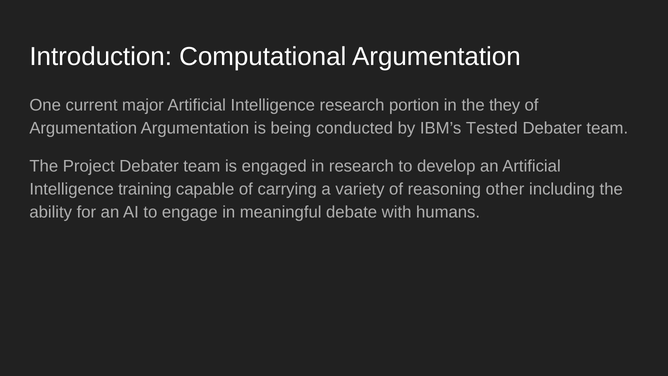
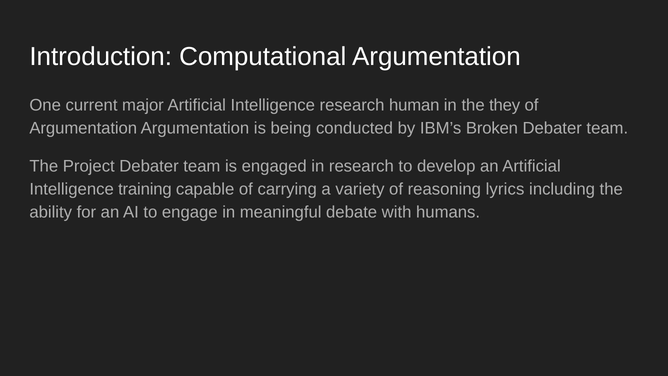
portion: portion -> human
Tested: Tested -> Broken
other: other -> lyrics
